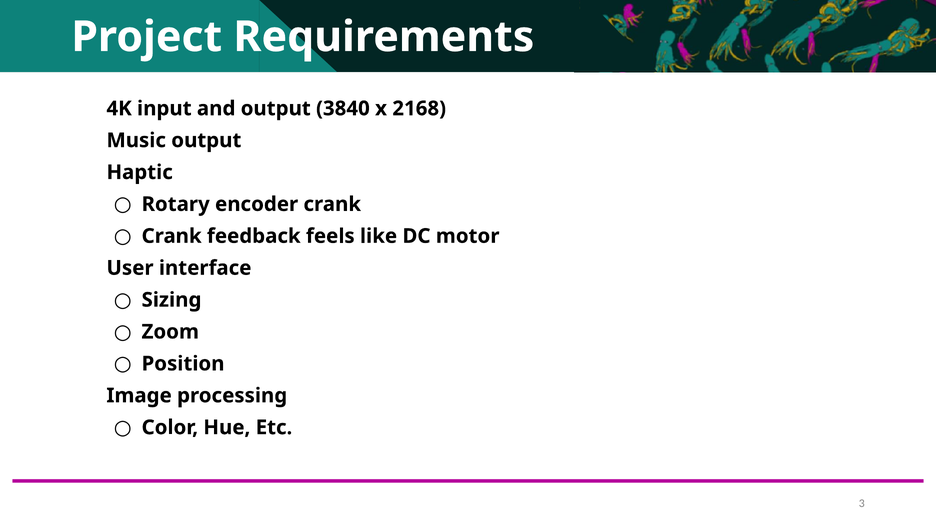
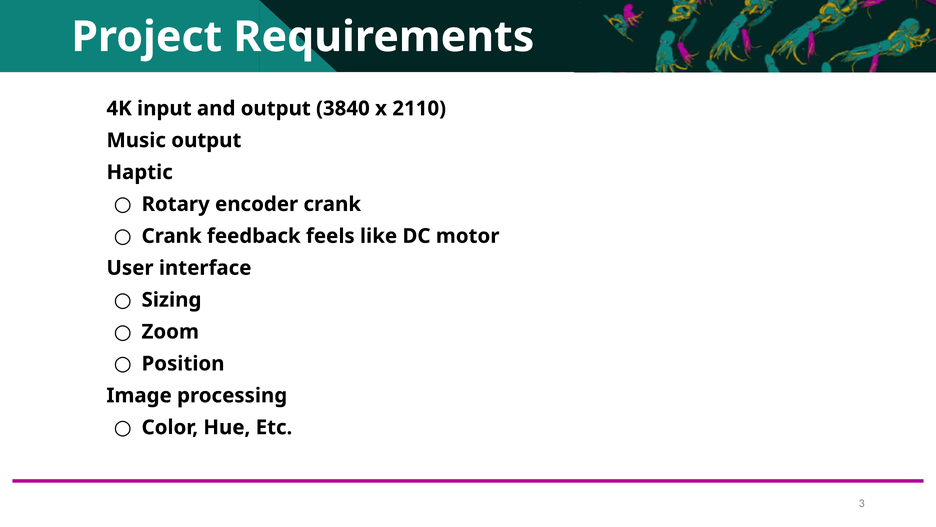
2168: 2168 -> 2110
